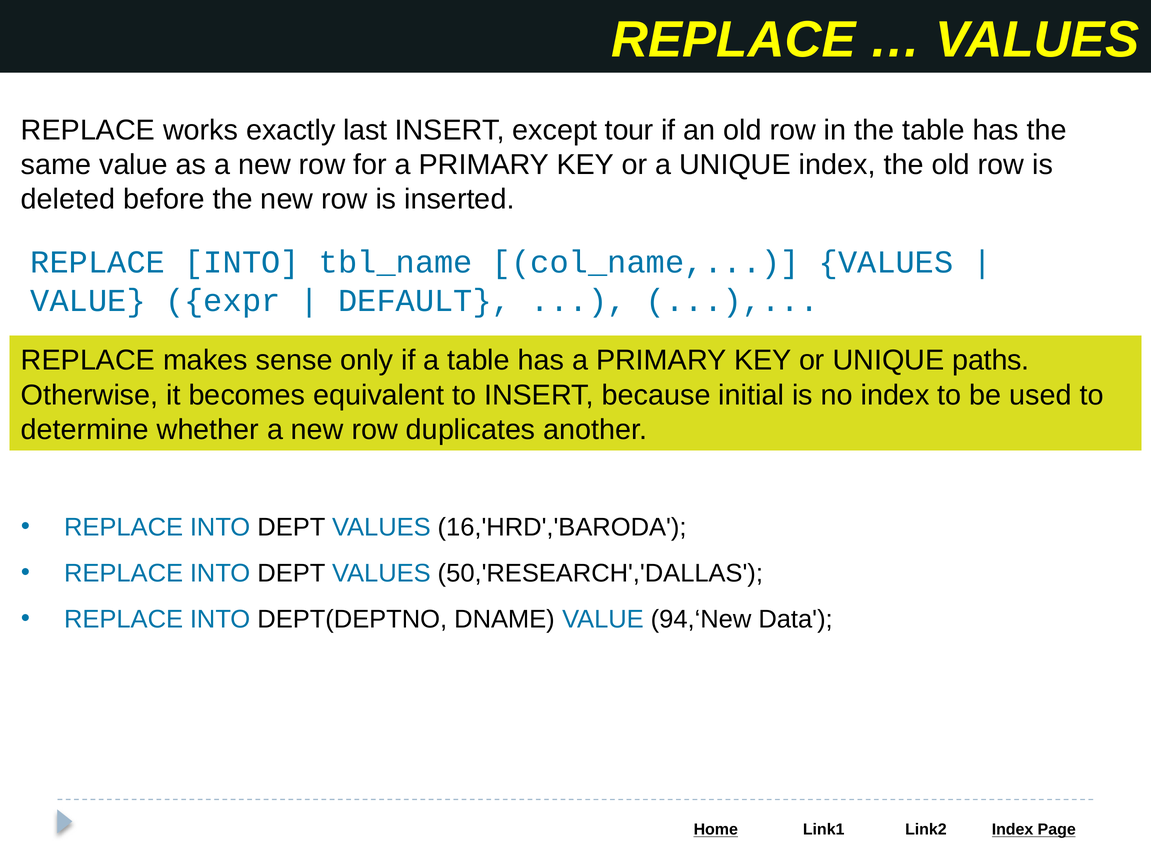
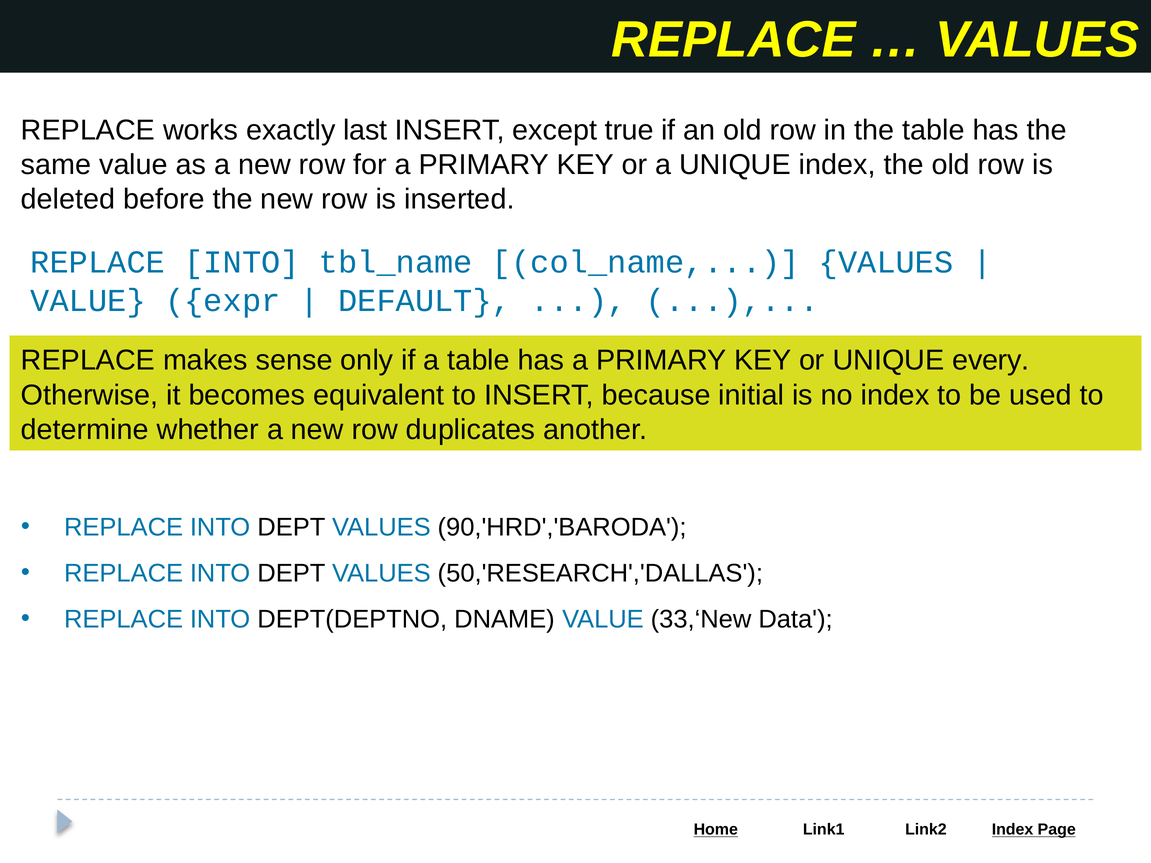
tour: tour -> true
paths: paths -> every
16,'HRD','BARODA: 16,'HRD','BARODA -> 90,'HRD','BARODA
94,‘New: 94,‘New -> 33,‘New
